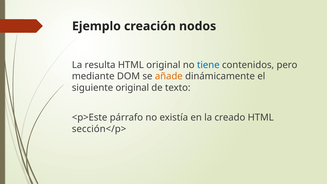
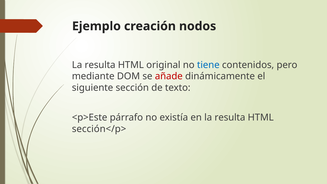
añade colour: orange -> red
siguiente original: original -> sección
en la creado: creado -> resulta
